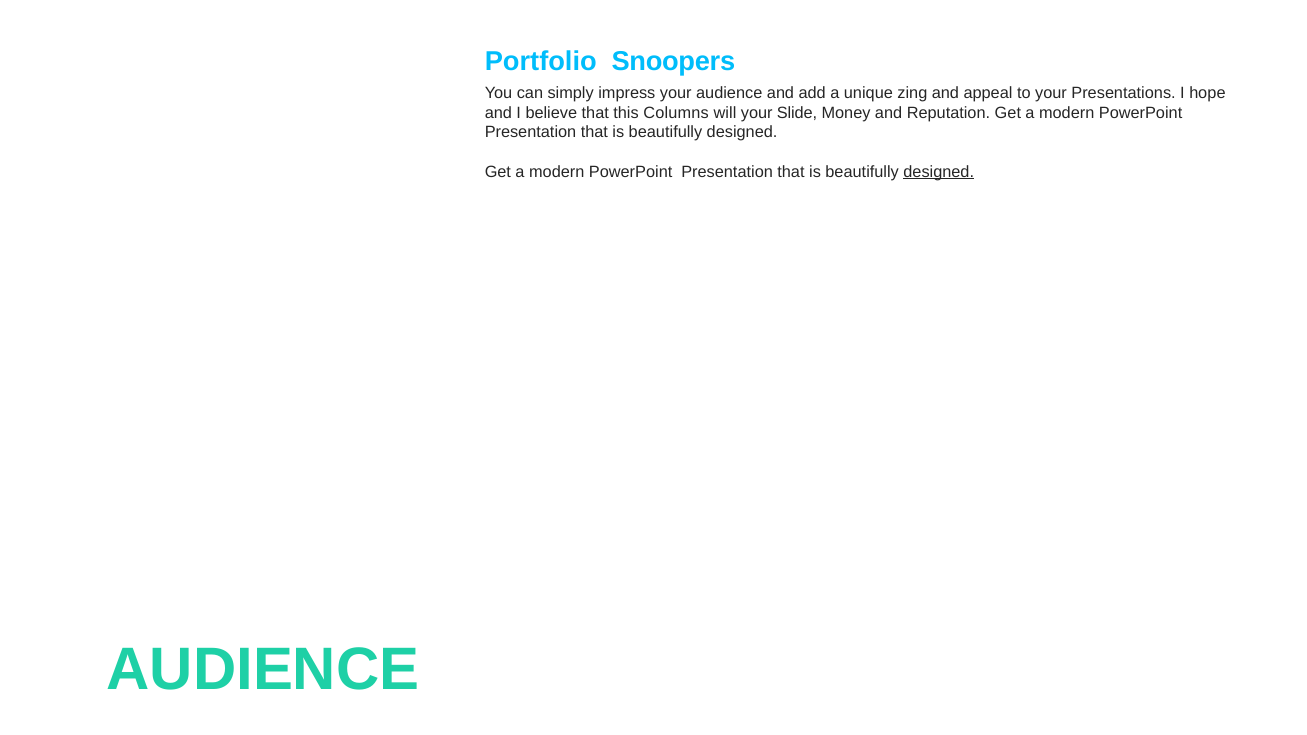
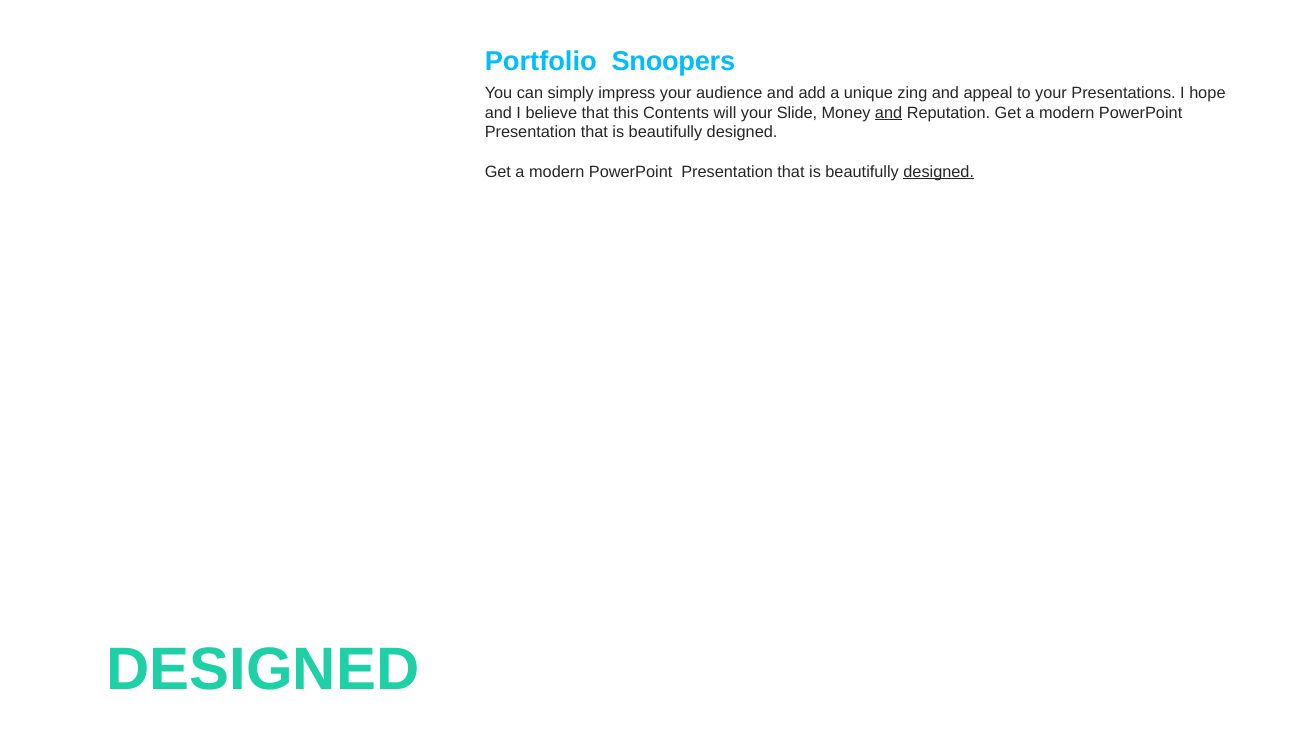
Columns: Columns -> Contents
and at (889, 113) underline: none -> present
AUDIENCE at (263, 670): AUDIENCE -> DESIGNED
